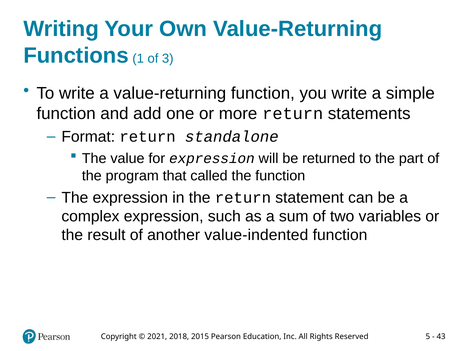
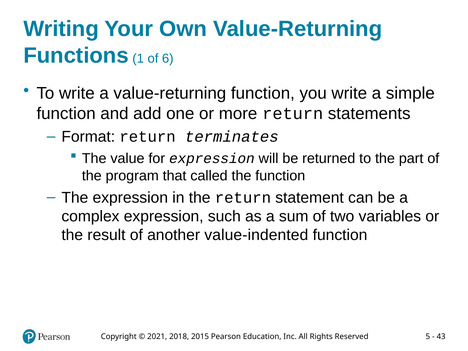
3: 3 -> 6
standalone: standalone -> terminates
